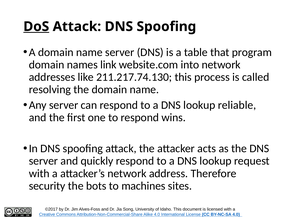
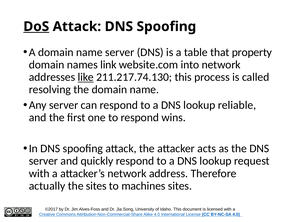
program: program -> property
like underline: none -> present
security: security -> actually
the bots: bots -> sites
